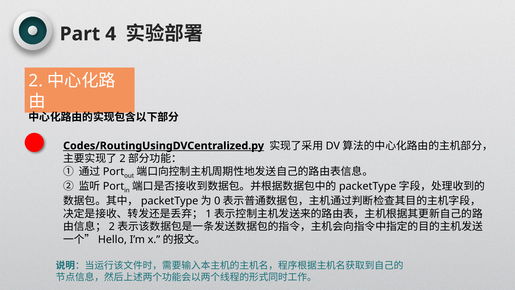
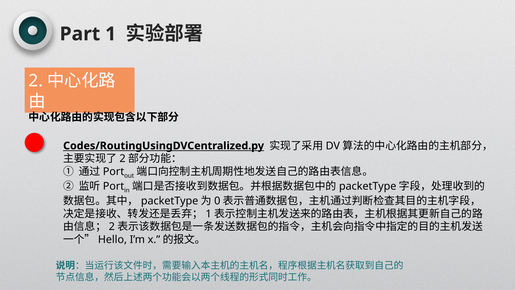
Part 4: 4 -> 1
